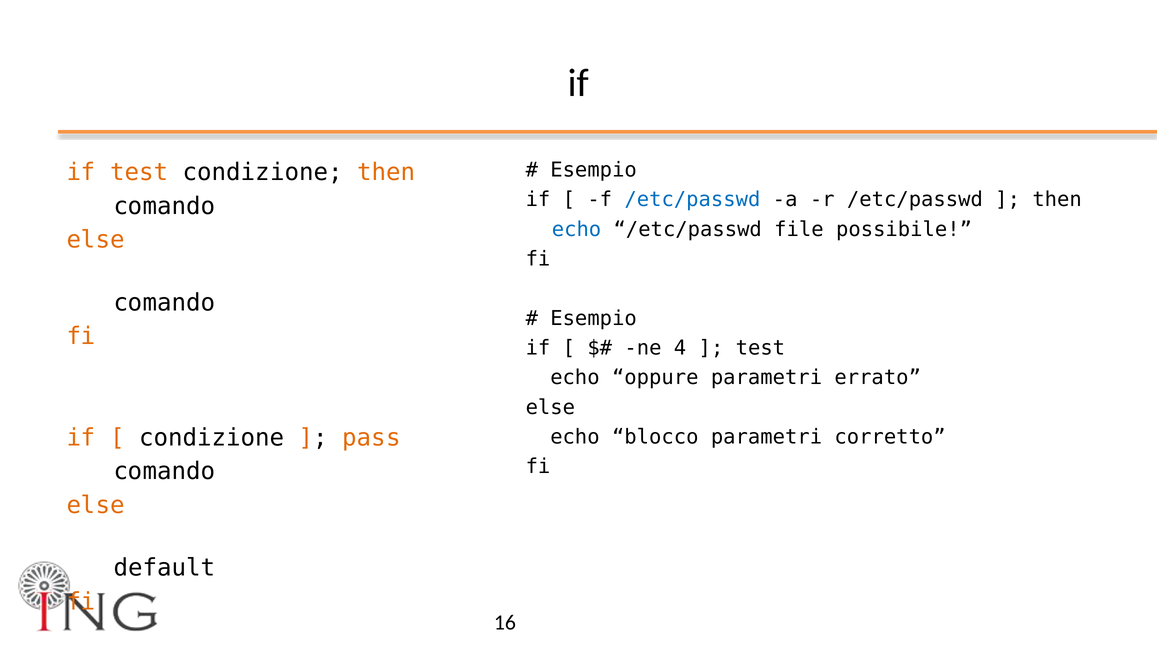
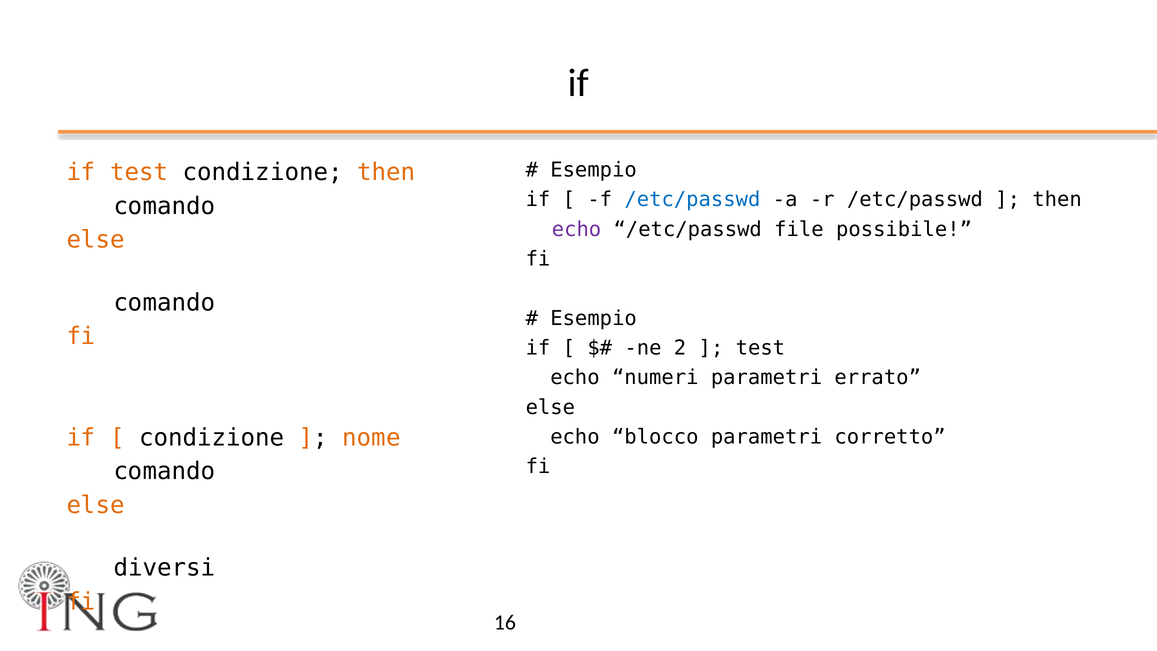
echo at (577, 229) colour: blue -> purple
4: 4 -> 2
oppure: oppure -> numeri
pass: pass -> nome
default: default -> diversi
